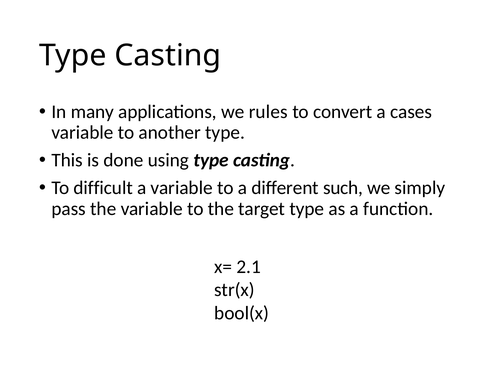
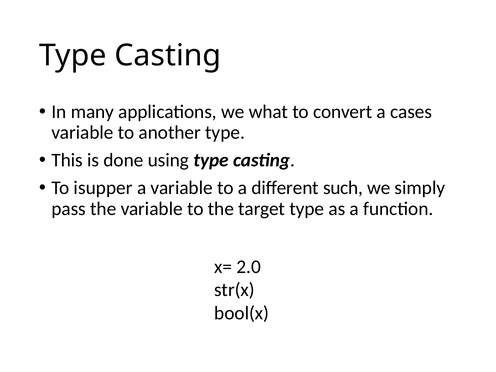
rules: rules -> what
difficult: difficult -> isupper
2.1: 2.1 -> 2.0
